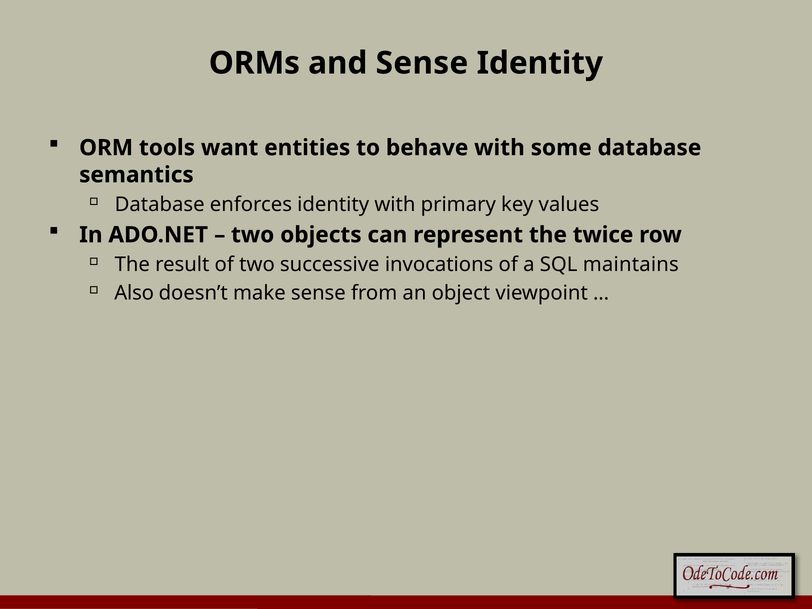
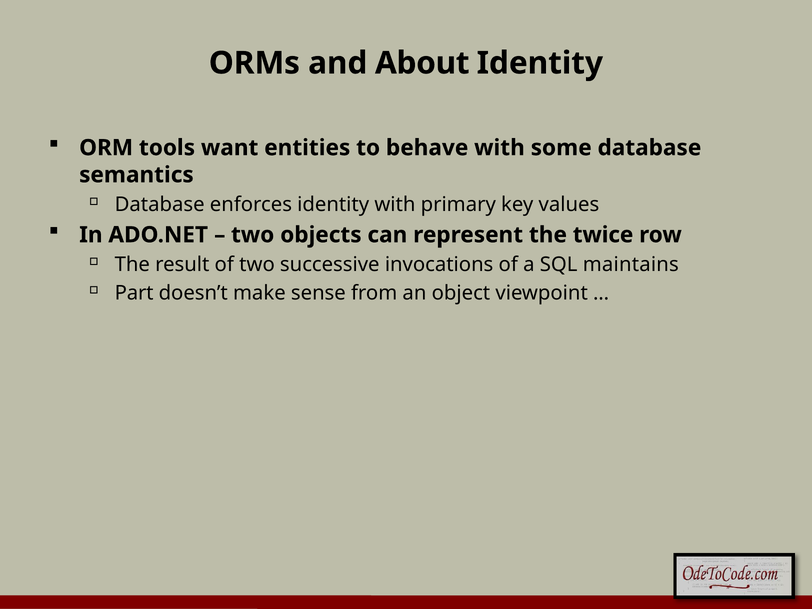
and Sense: Sense -> About
Also: Also -> Part
